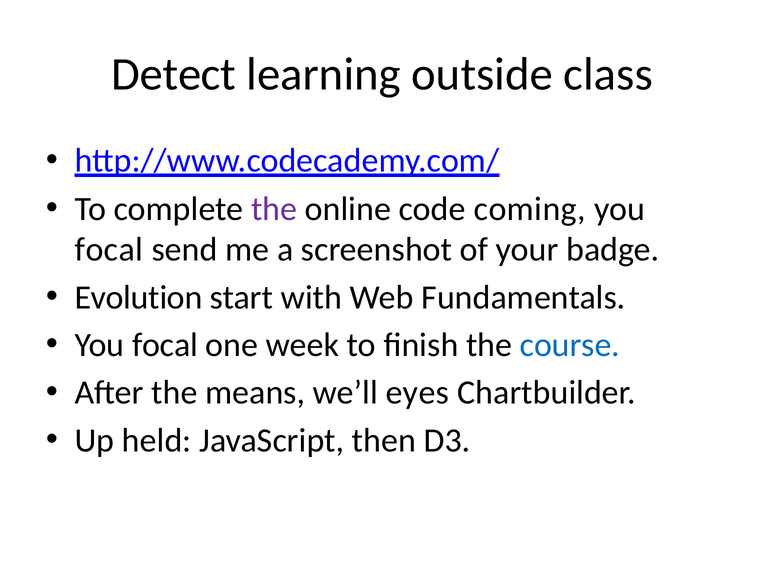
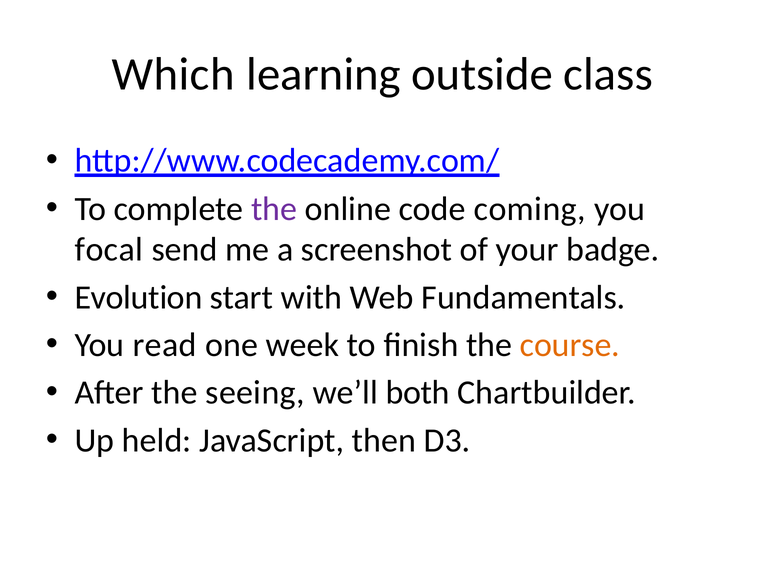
Detect: Detect -> Which
focal at (165, 345): focal -> read
course colour: blue -> orange
means: means -> seeing
eyes: eyes -> both
